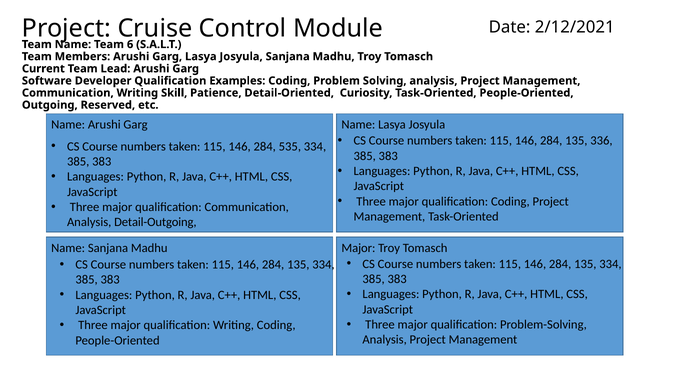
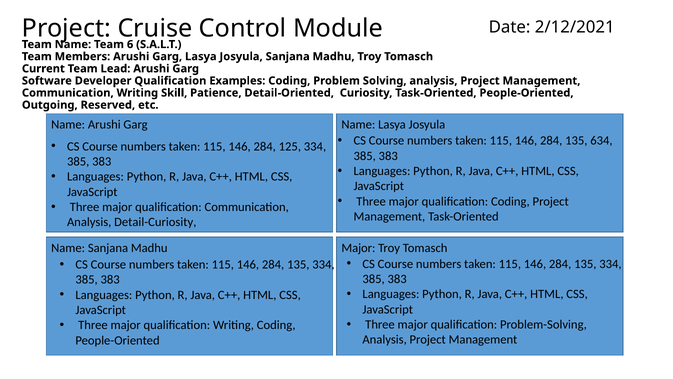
336: 336 -> 634
535: 535 -> 125
Detail-Outgoing: Detail-Outgoing -> Detail-Curiosity
